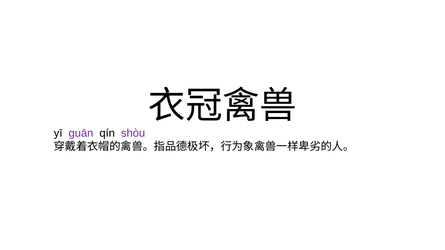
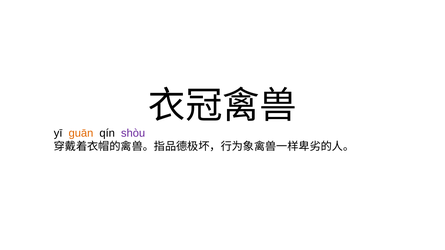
guān colour: purple -> orange
